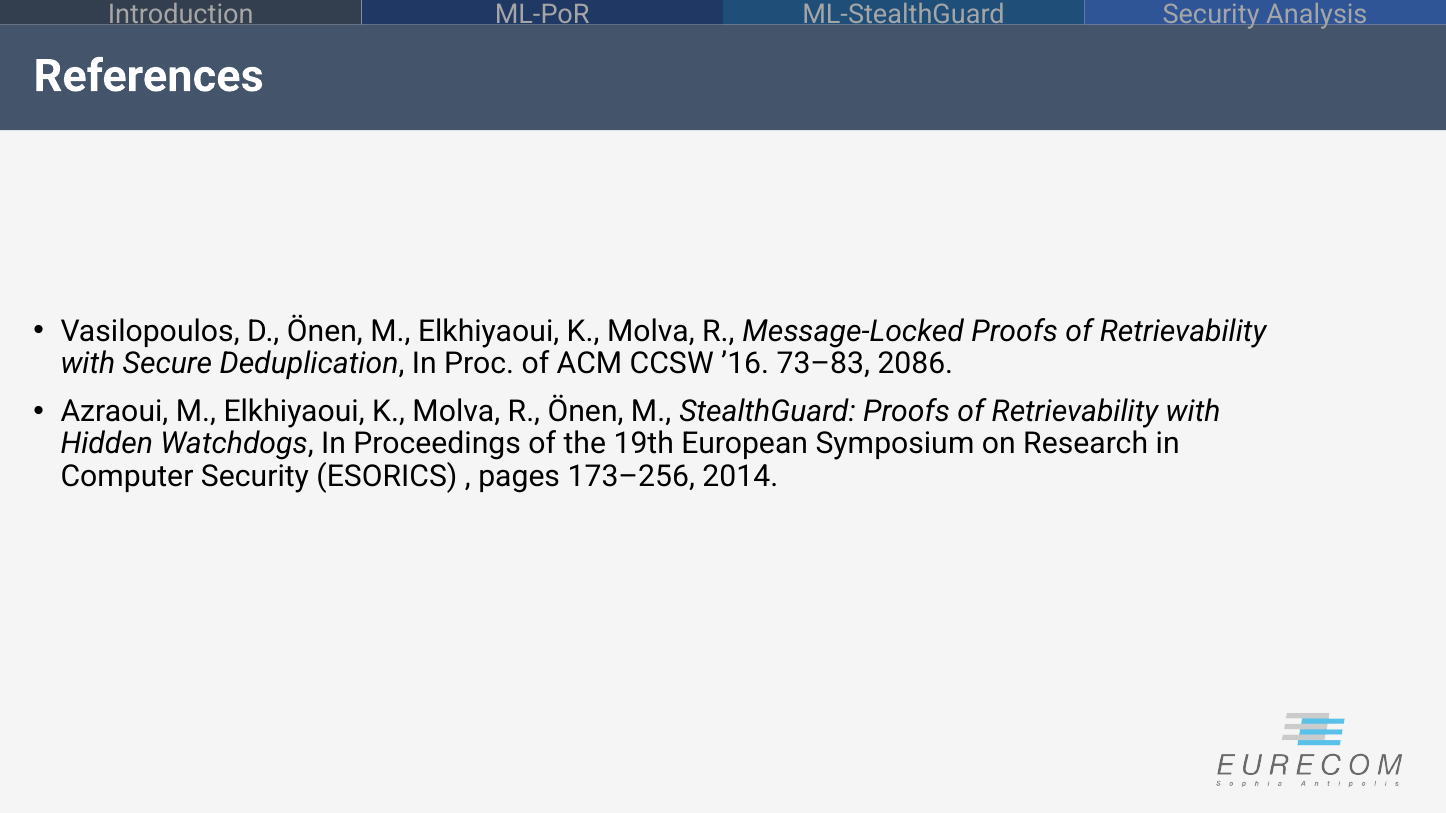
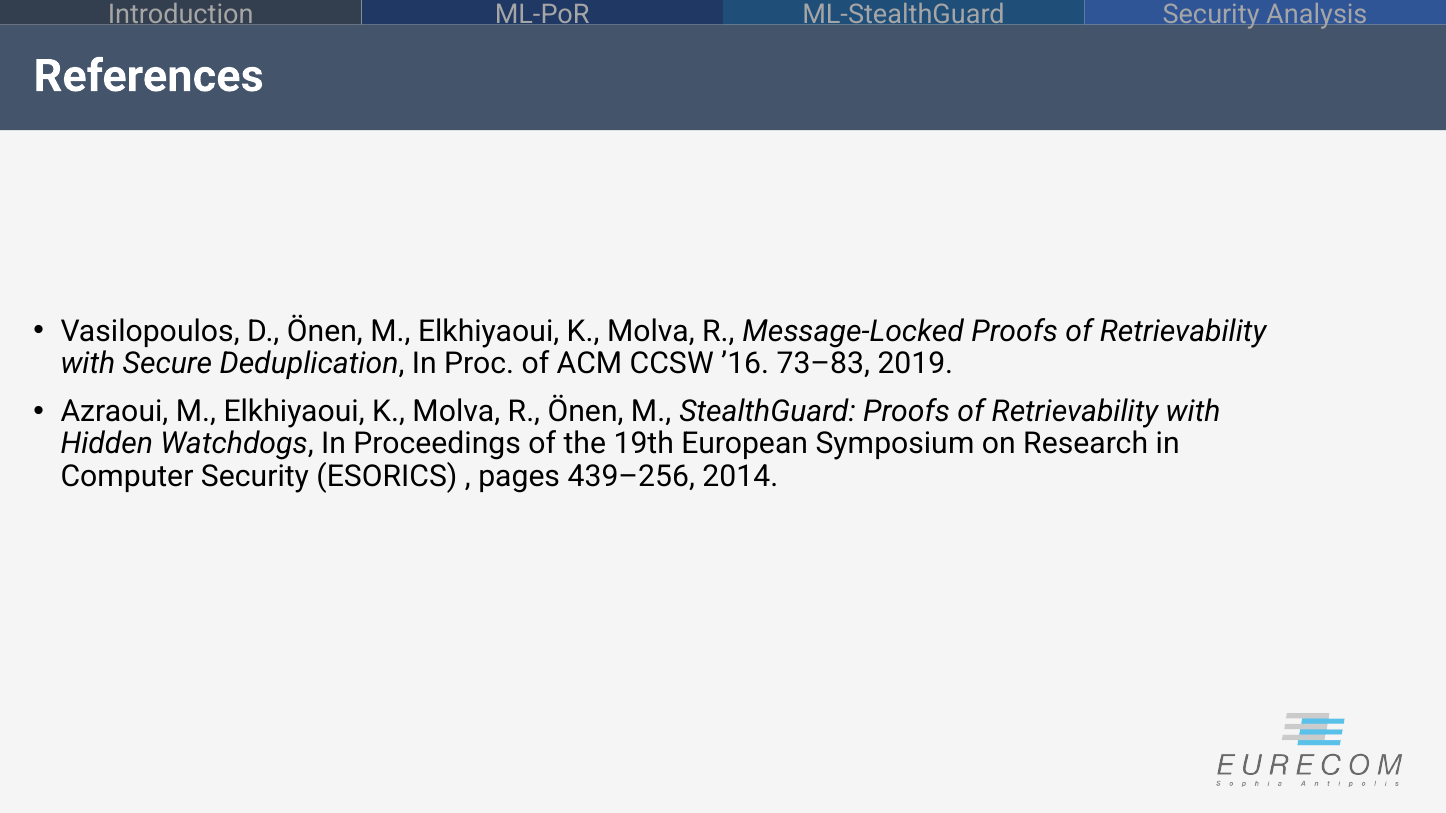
2086: 2086 -> 2019
173–256: 173–256 -> 439–256
